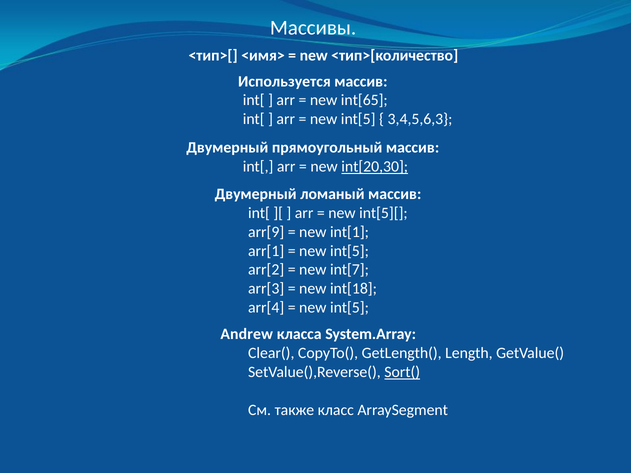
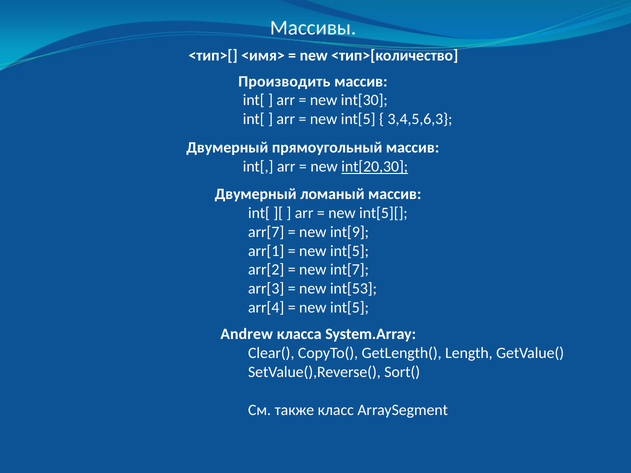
Используется: Используется -> Производить
int[65: int[65 -> int[30
arr[9: arr[9 -> arr[7
int[1: int[1 -> int[9
int[18: int[18 -> int[53
Sort( underline: present -> none
